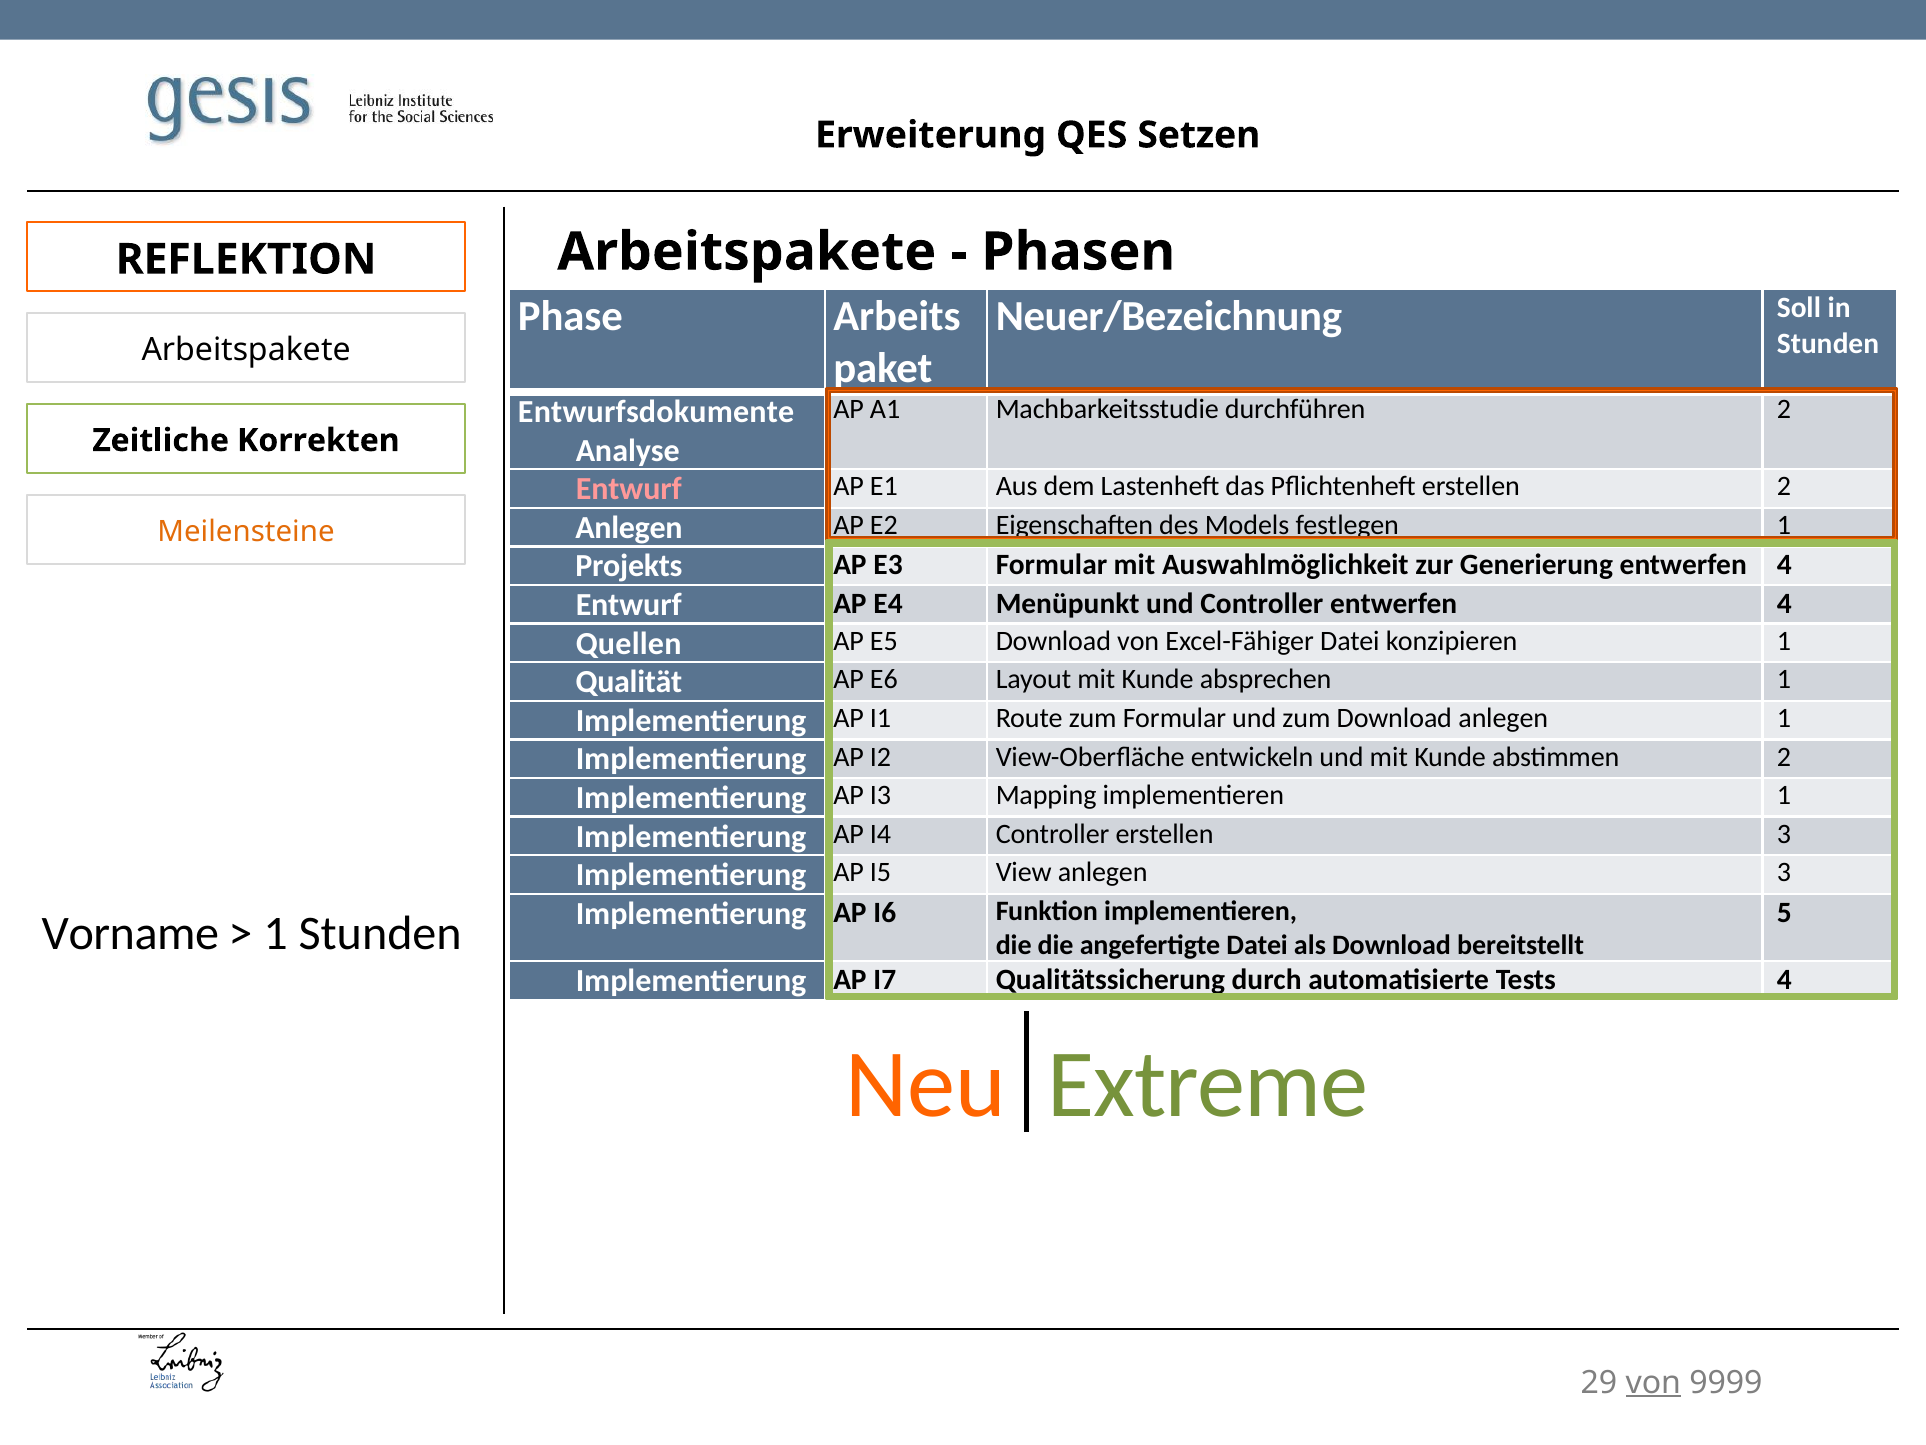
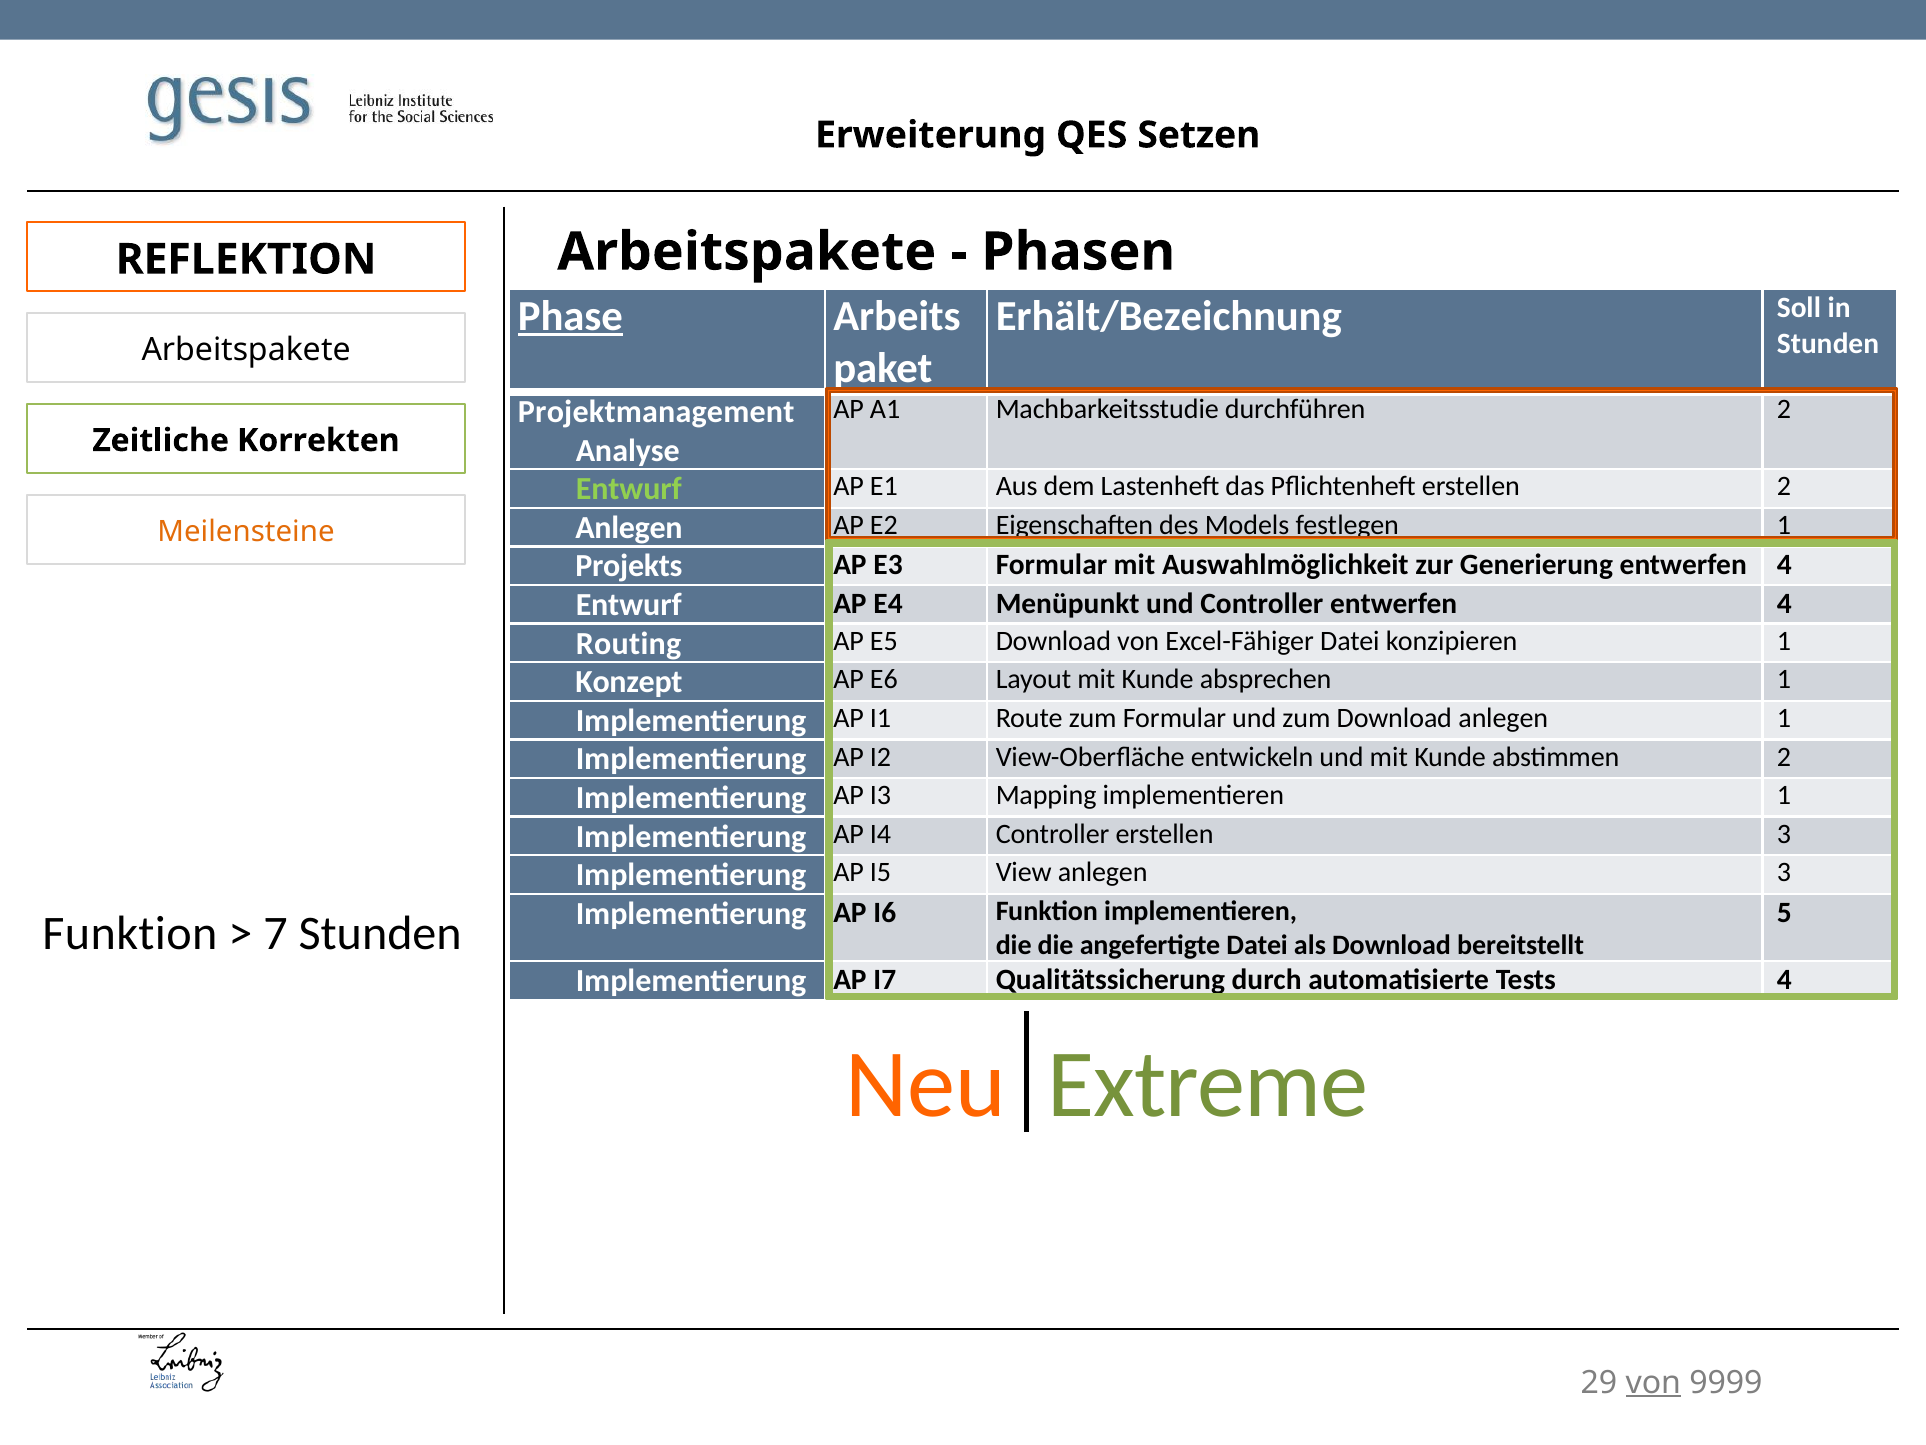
Phase underline: none -> present
Neuer/Bezeichnung: Neuer/Bezeichnung -> Erhält/Bezeichnung
Entwurfsdokumente: Entwurfsdokumente -> Projektmanagement
Entwurf at (629, 489) colour: pink -> light green
Quellen: Quellen -> Routing
Qualität: Qualität -> Konzept
Vorname at (130, 933): Vorname -> Funktion
1 at (276, 933): 1 -> 7
